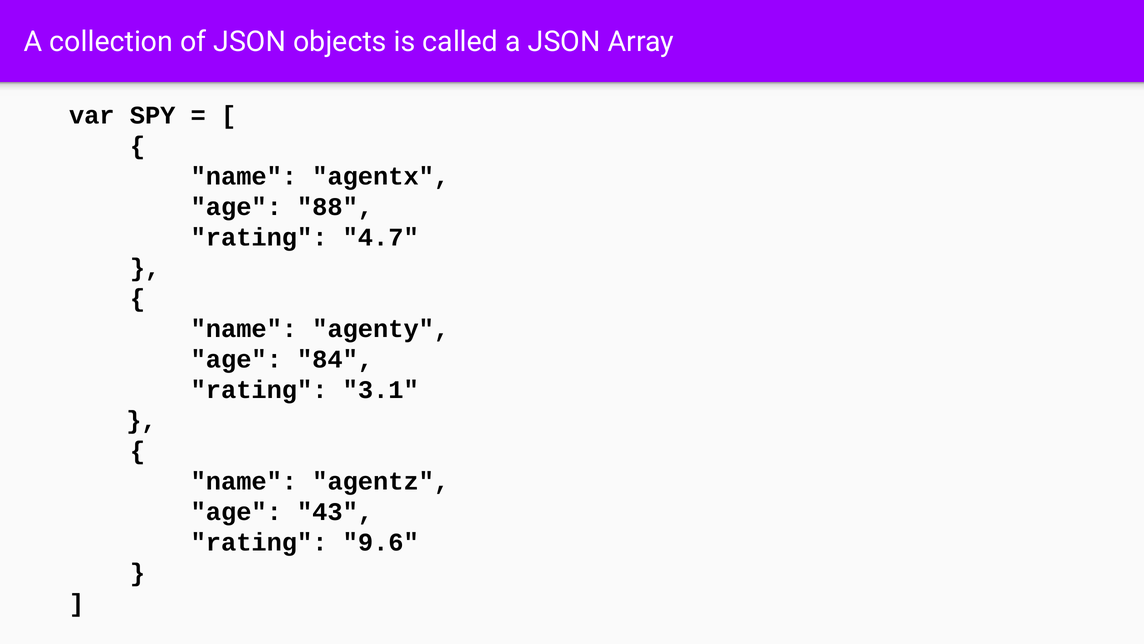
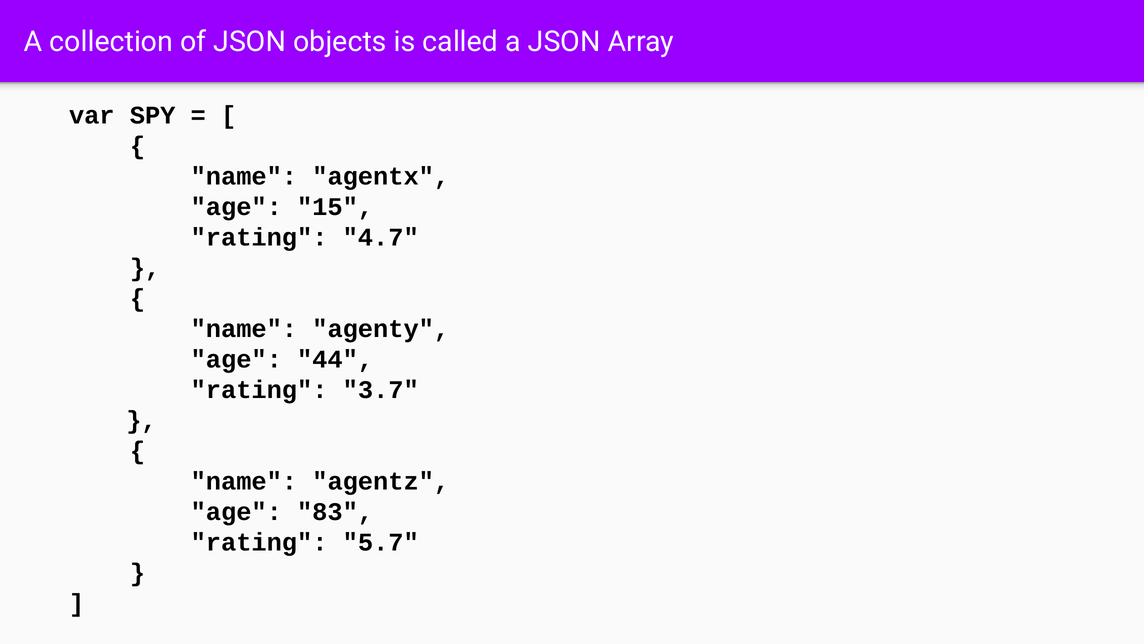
88: 88 -> 15
84: 84 -> 44
3.1: 3.1 -> 3.7
43: 43 -> 83
9.6: 9.6 -> 5.7
